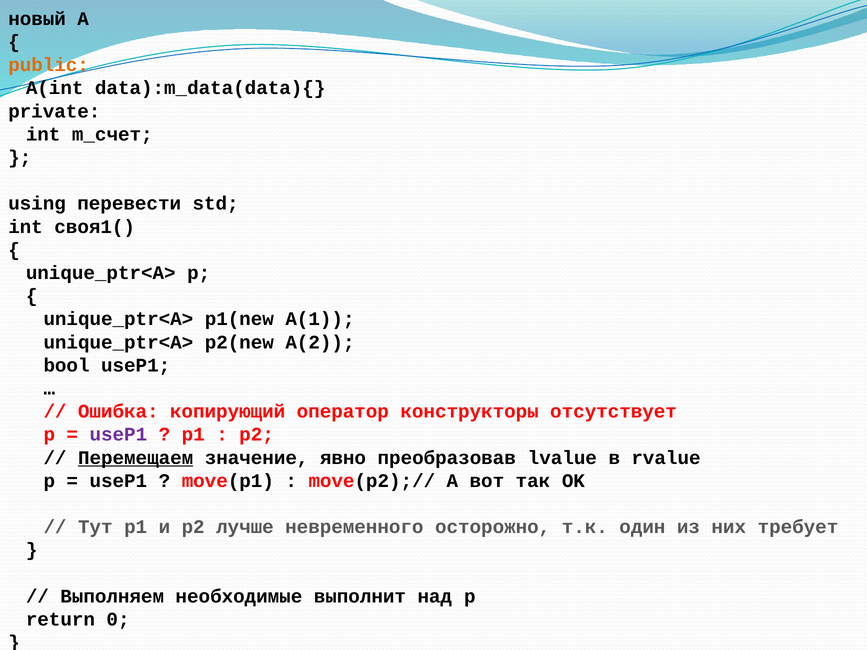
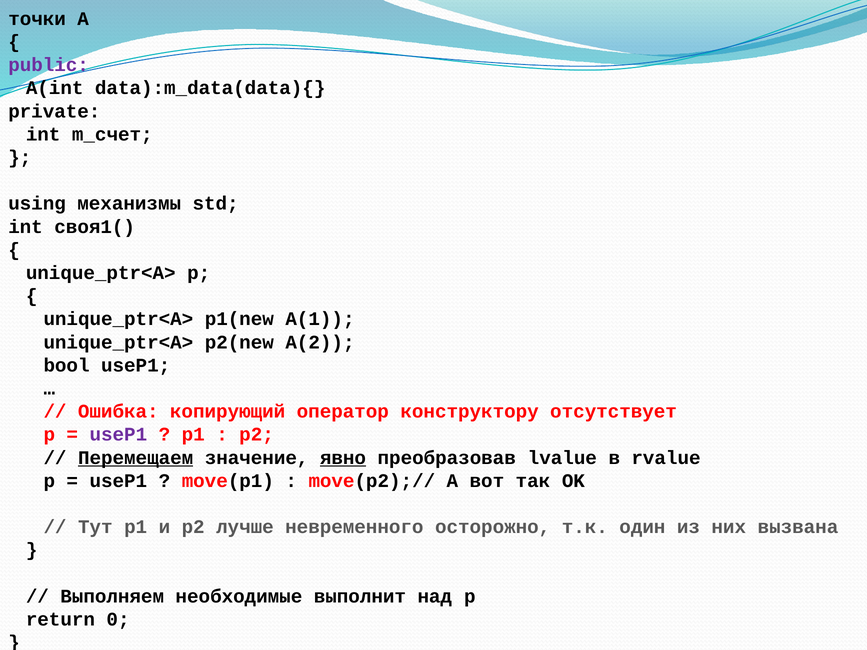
новый: новый -> точки
public colour: orange -> purple
перевести: перевести -> механизмы
конструкторы: конструкторы -> конструктору
явно underline: none -> present
требует: требует -> вызвана
